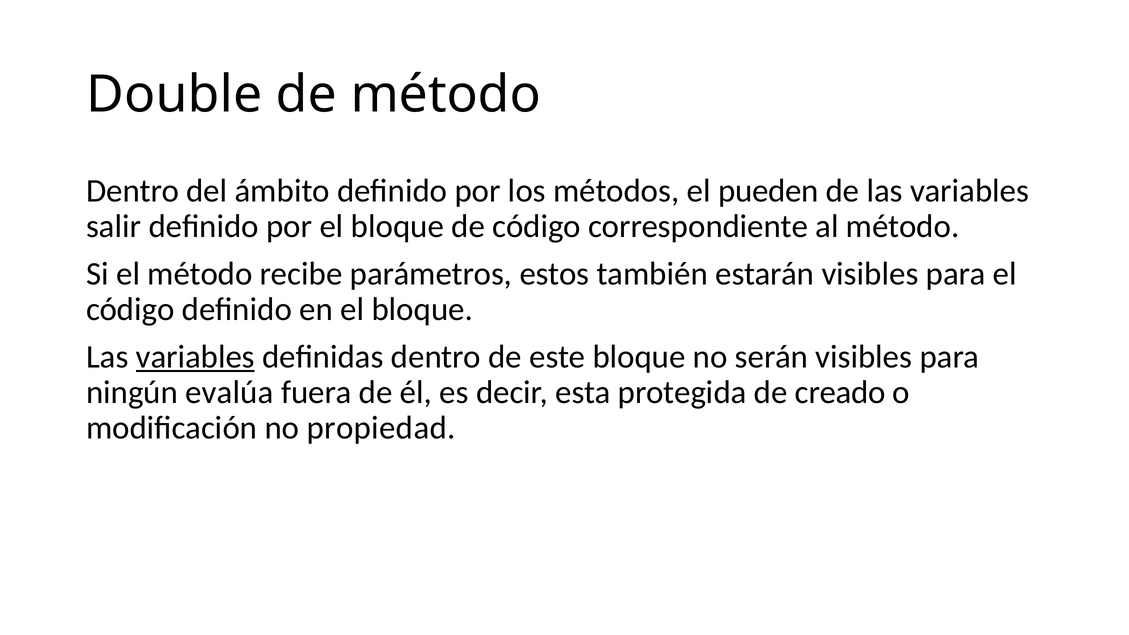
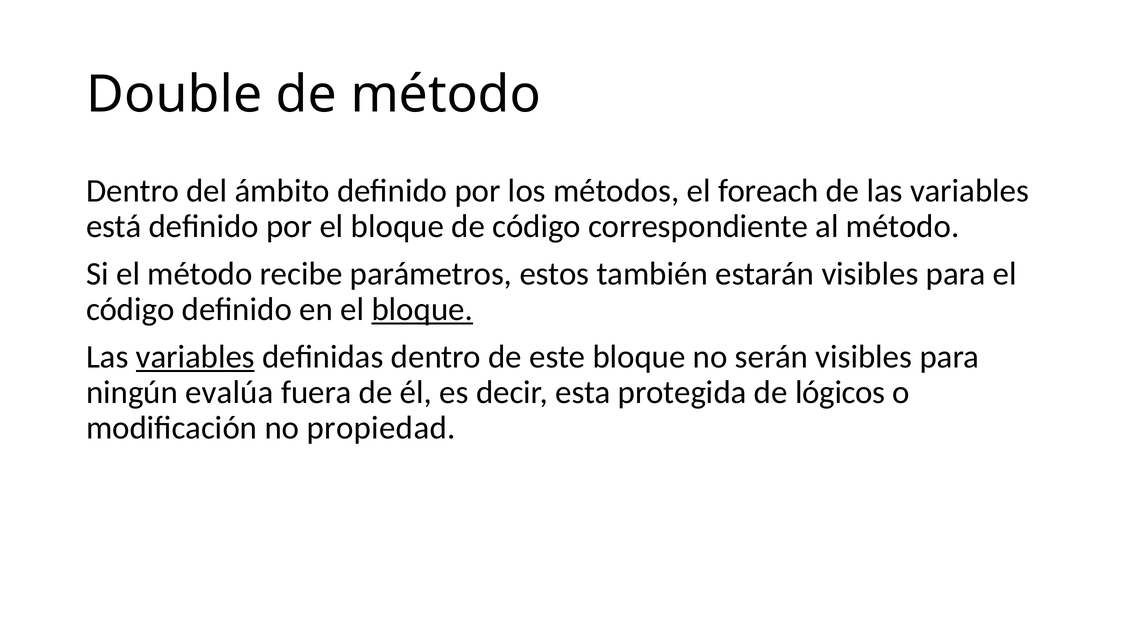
pueden: pueden -> foreach
salir: salir -> está
bloque at (422, 309) underline: none -> present
creado: creado -> lógicos
